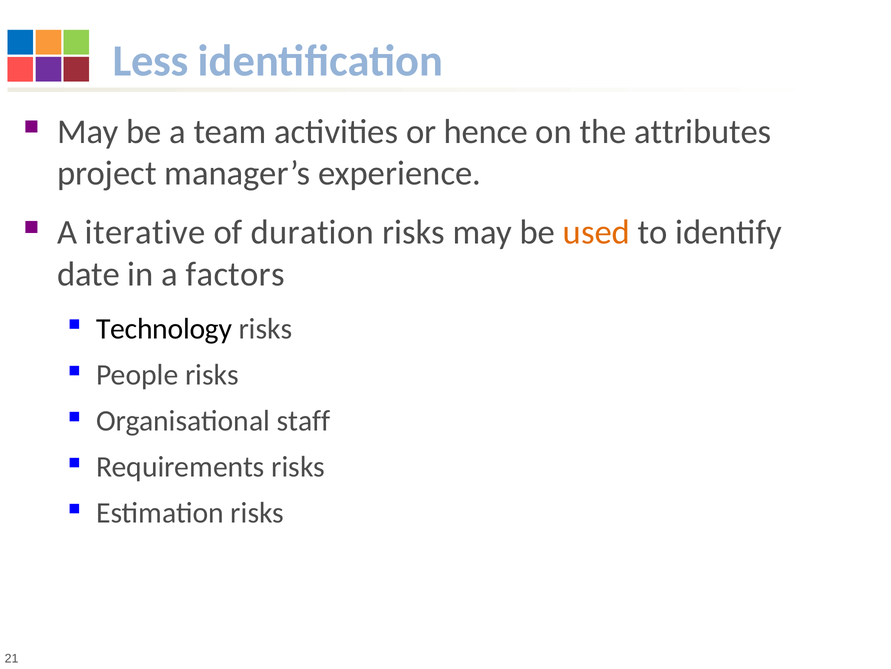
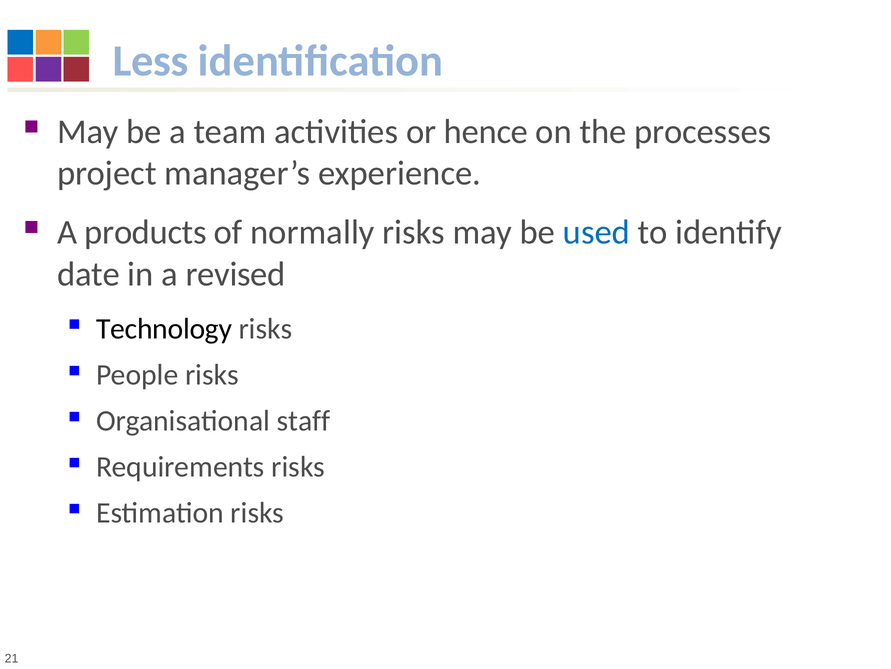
attributes: attributes -> processes
iterative: iterative -> products
duration: duration -> normally
used colour: orange -> blue
factors: factors -> revised
